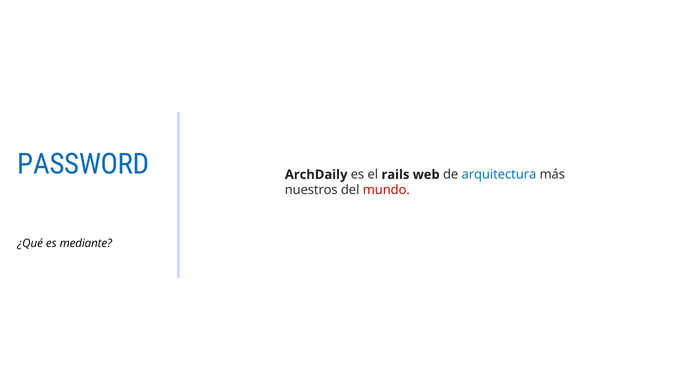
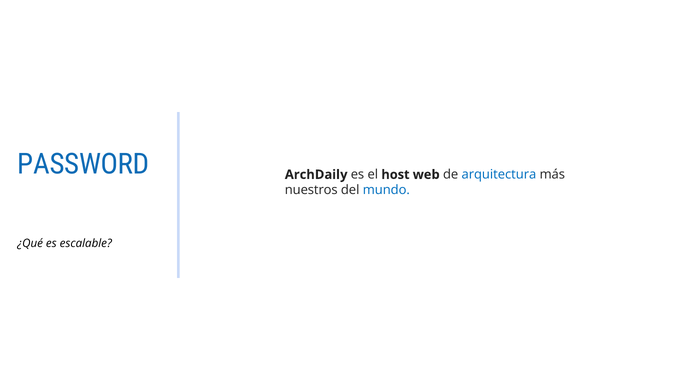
rails: rails -> host
mundo colour: red -> blue
mediante: mediante -> escalable
